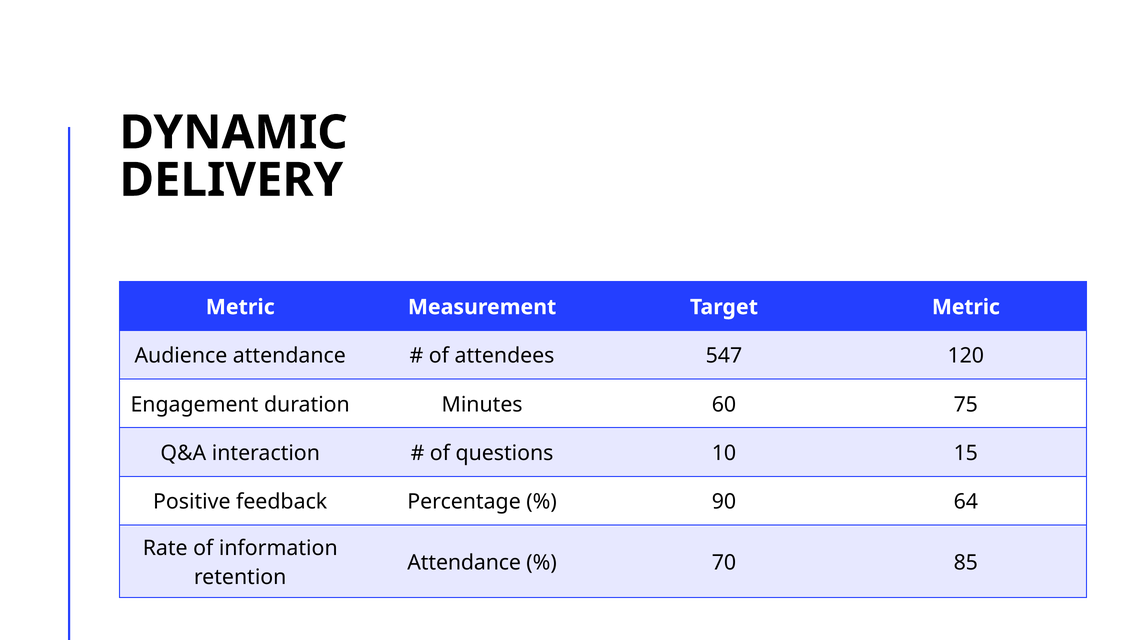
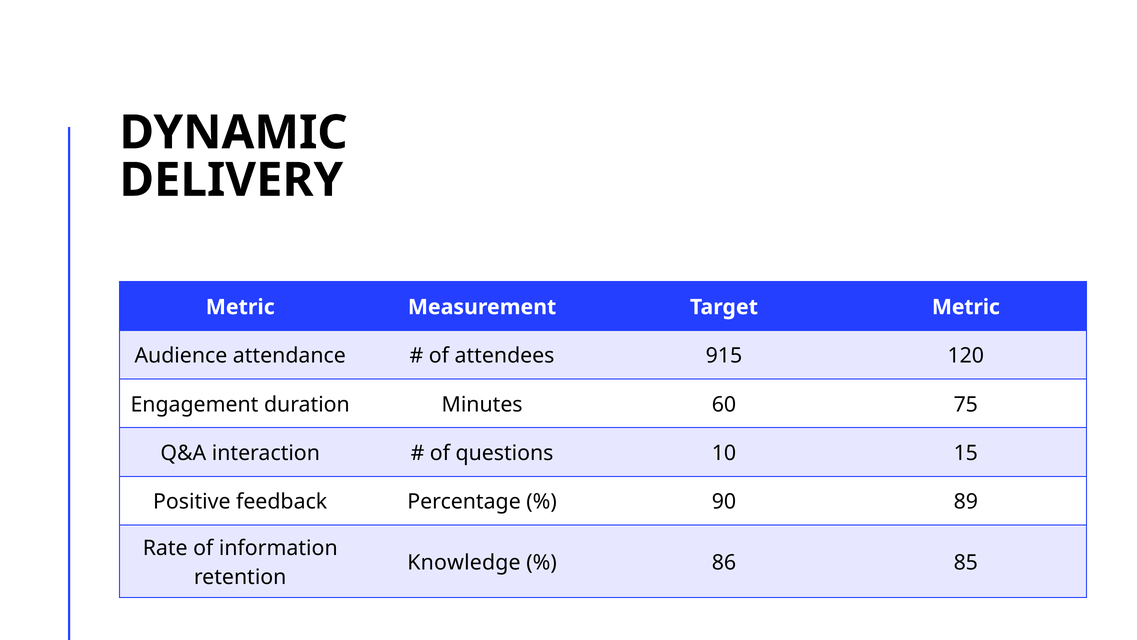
547: 547 -> 915
64: 64 -> 89
Attendance at (464, 562): Attendance -> Knowledge
70: 70 -> 86
